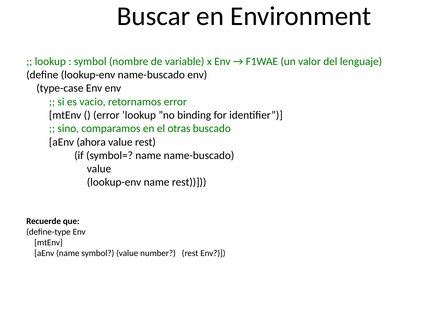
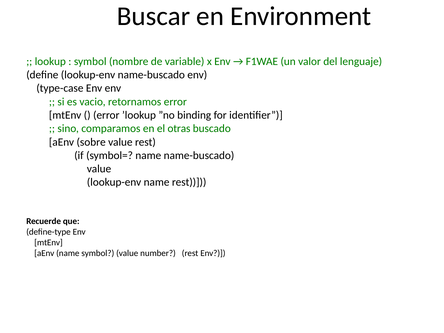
ahora: ahora -> sobre
